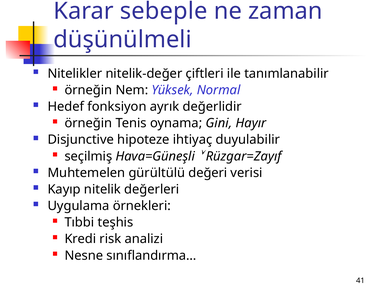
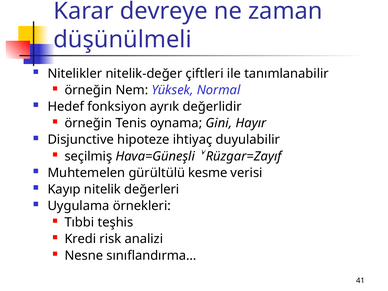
sebeple: sebeple -> devreye
değeri: değeri -> kesme
